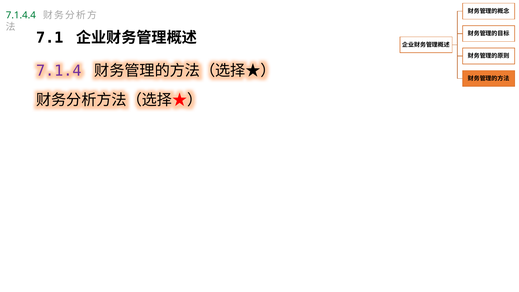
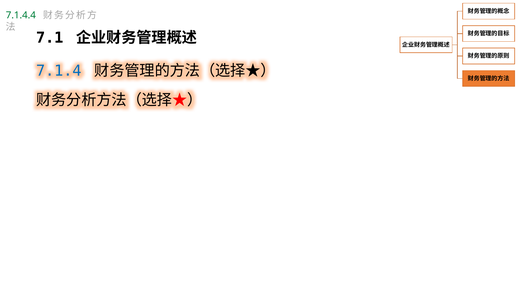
7.1.4 colour: purple -> blue
